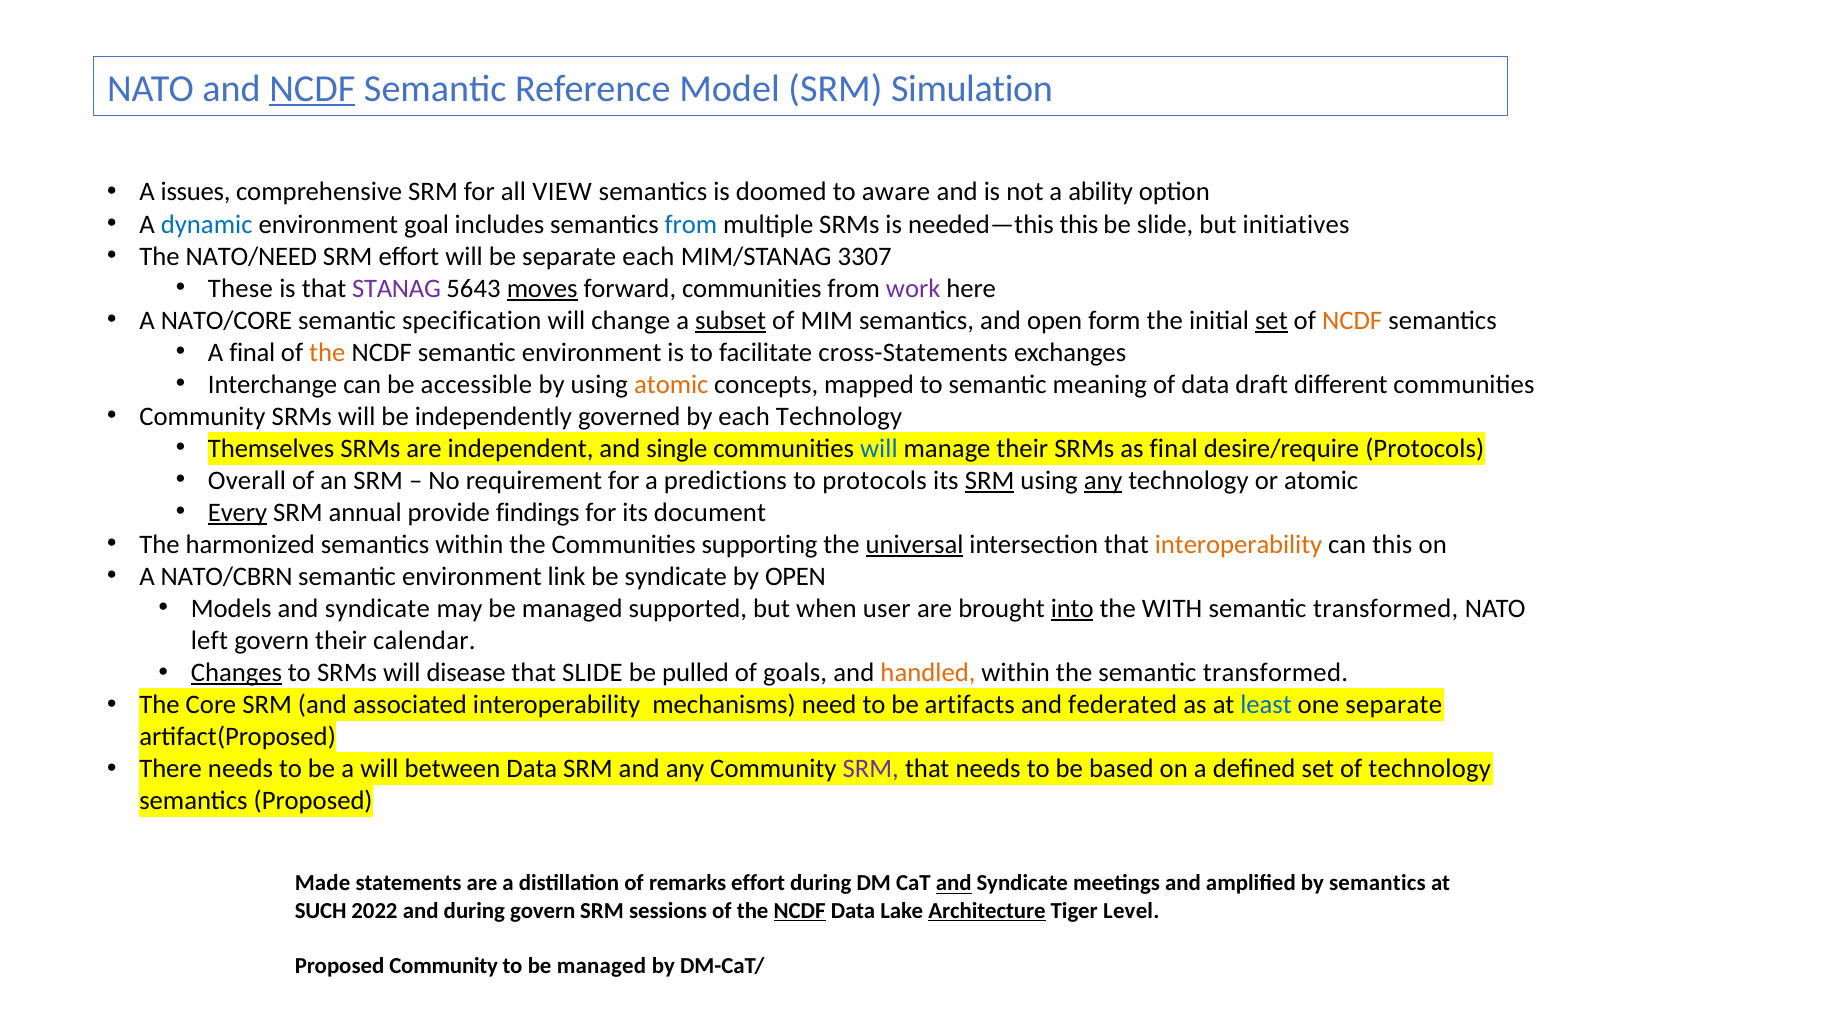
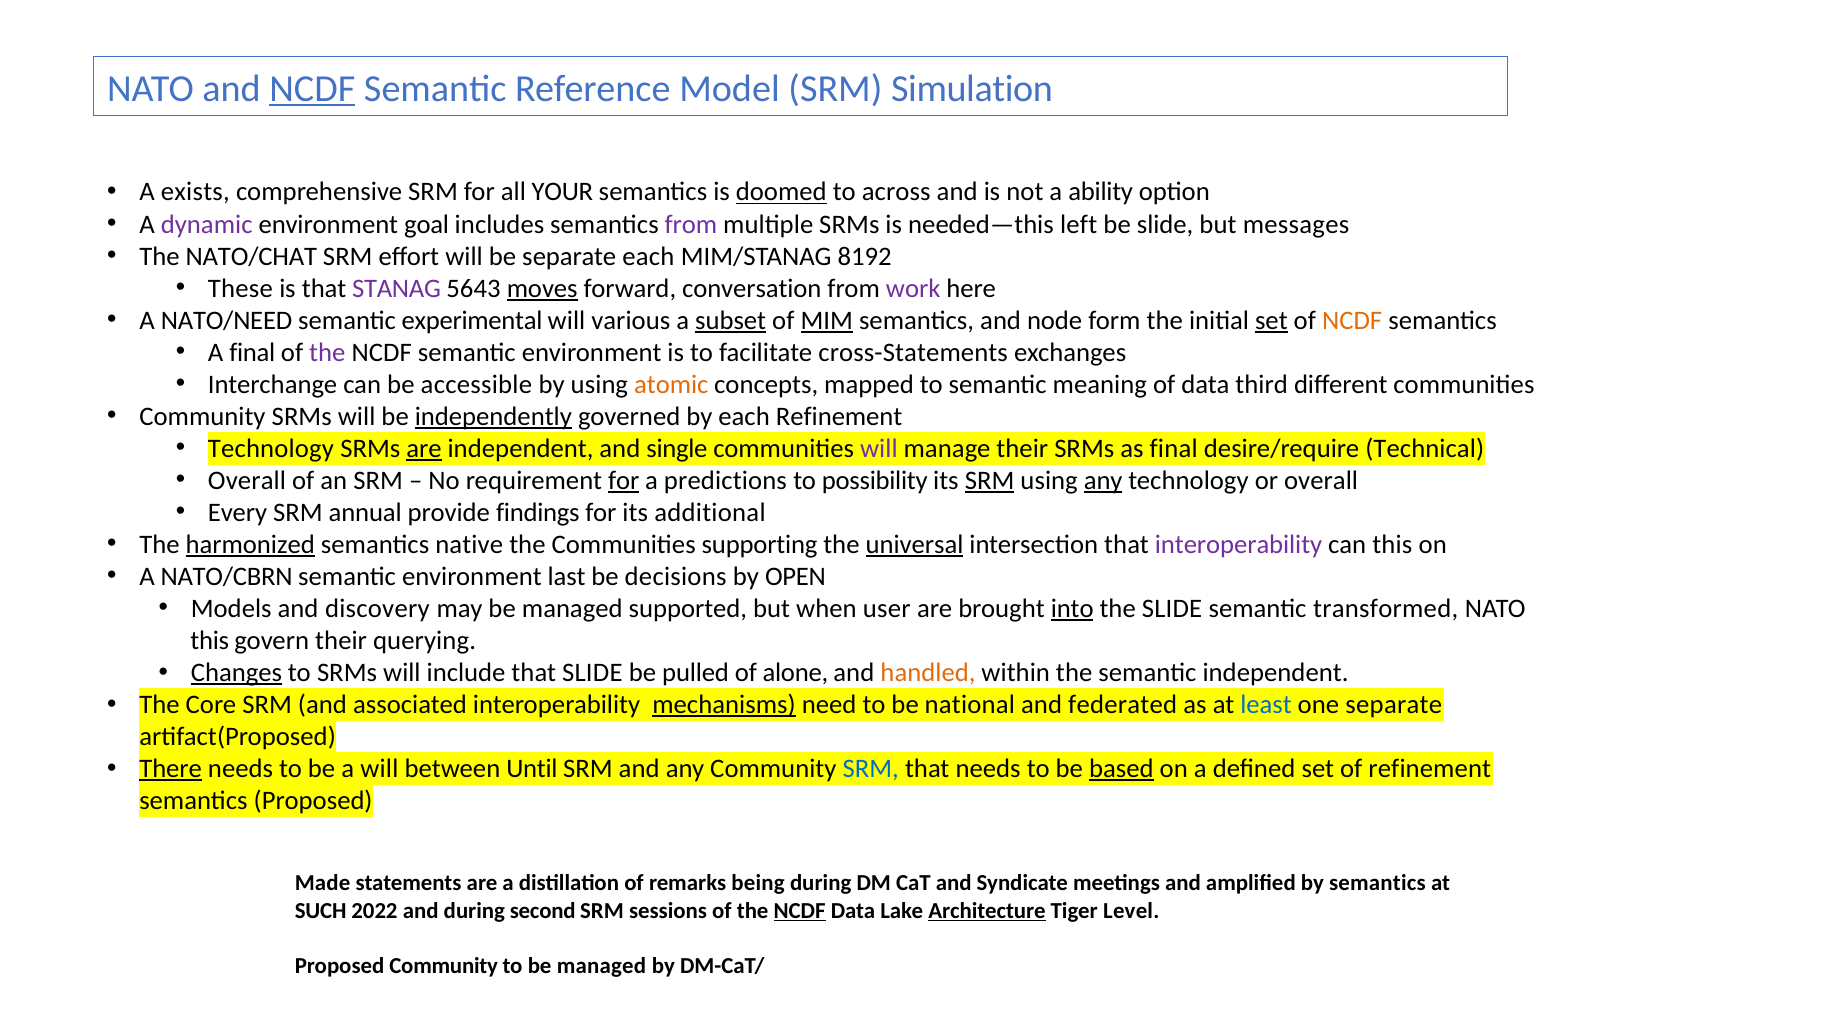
issues: issues -> exists
VIEW: VIEW -> YOUR
doomed underline: none -> present
aware: aware -> across
dynamic colour: blue -> purple
from at (691, 224) colour: blue -> purple
needed—this this: this -> left
initiatives: initiatives -> messages
NATO/NEED: NATO/NEED -> NATO/CHAT
3307: 3307 -> 8192
forward communities: communities -> conversation
NATO/CORE: NATO/CORE -> NATO/NEED
specification: specification -> experimental
change: change -> various
MIM underline: none -> present
and open: open -> node
the at (327, 352) colour: orange -> purple
draft: draft -> third
independently underline: none -> present
each Technology: Technology -> Refinement
Themselves at (271, 449): Themselves -> Technology
are at (424, 449) underline: none -> present
will at (879, 449) colour: blue -> purple
desire/require Protocols: Protocols -> Technical
for at (624, 481) underline: none -> present
to protocols: protocols -> possibility
or atomic: atomic -> overall
Every underline: present -> none
document: document -> additional
harmonized underline: none -> present
semantics within: within -> native
interoperability at (1239, 545) colour: orange -> purple
link: link -> last
be syndicate: syndicate -> decisions
Models and syndicate: syndicate -> discovery
the WITH: WITH -> SLIDE
left at (209, 641): left -> this
calendar: calendar -> querying
disease: disease -> include
goals: goals -> alone
the semantic transformed: transformed -> independent
mechanisms underline: none -> present
artifacts: artifacts -> national
There underline: none -> present
between Data: Data -> Until
SRM at (871, 769) colour: purple -> blue
based underline: none -> present
of technology: technology -> refinement
remarks effort: effort -> being
and at (954, 884) underline: present -> none
during govern: govern -> second
